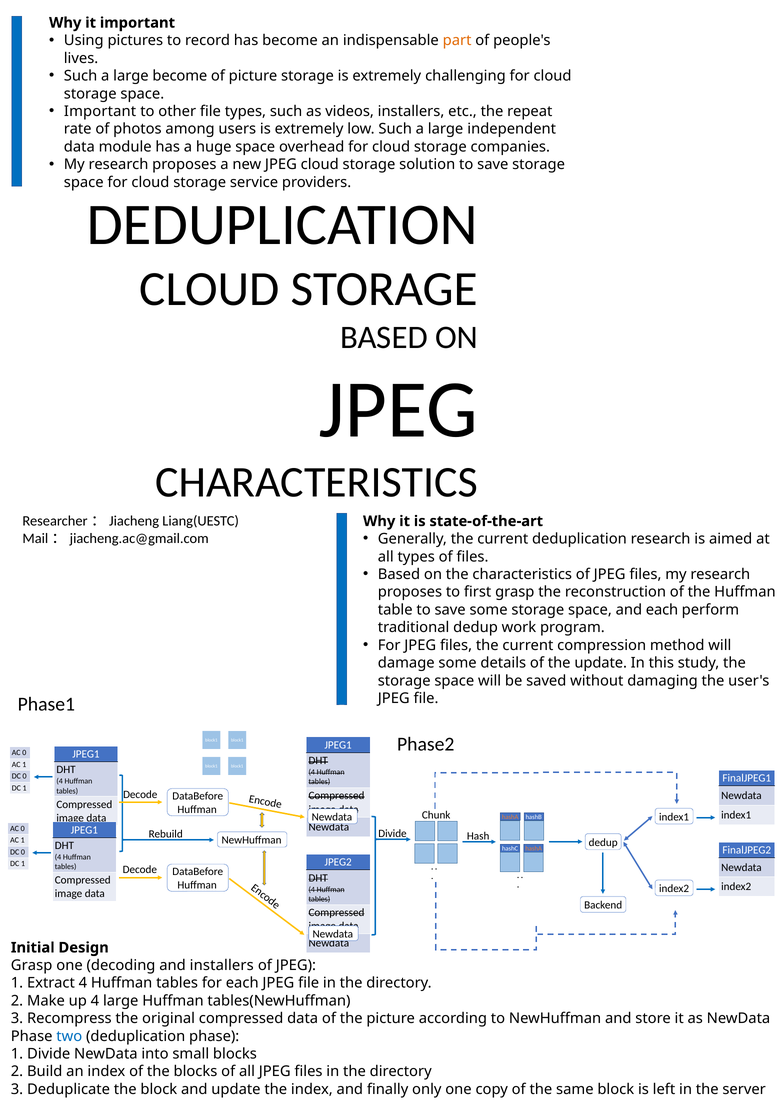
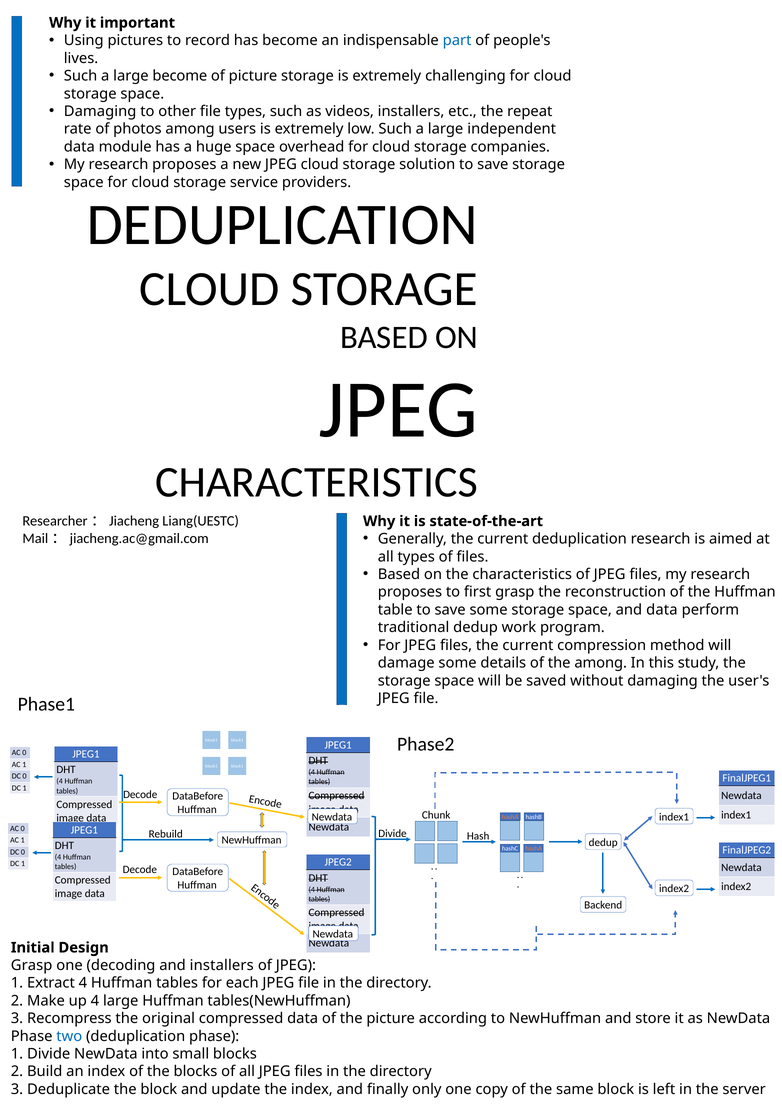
part colour: orange -> blue
Important at (100, 111): Important -> Damaging
and each: each -> data
the update: update -> among
